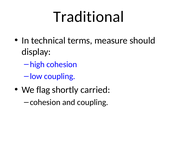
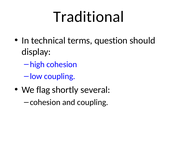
measure: measure -> question
carried: carried -> several
